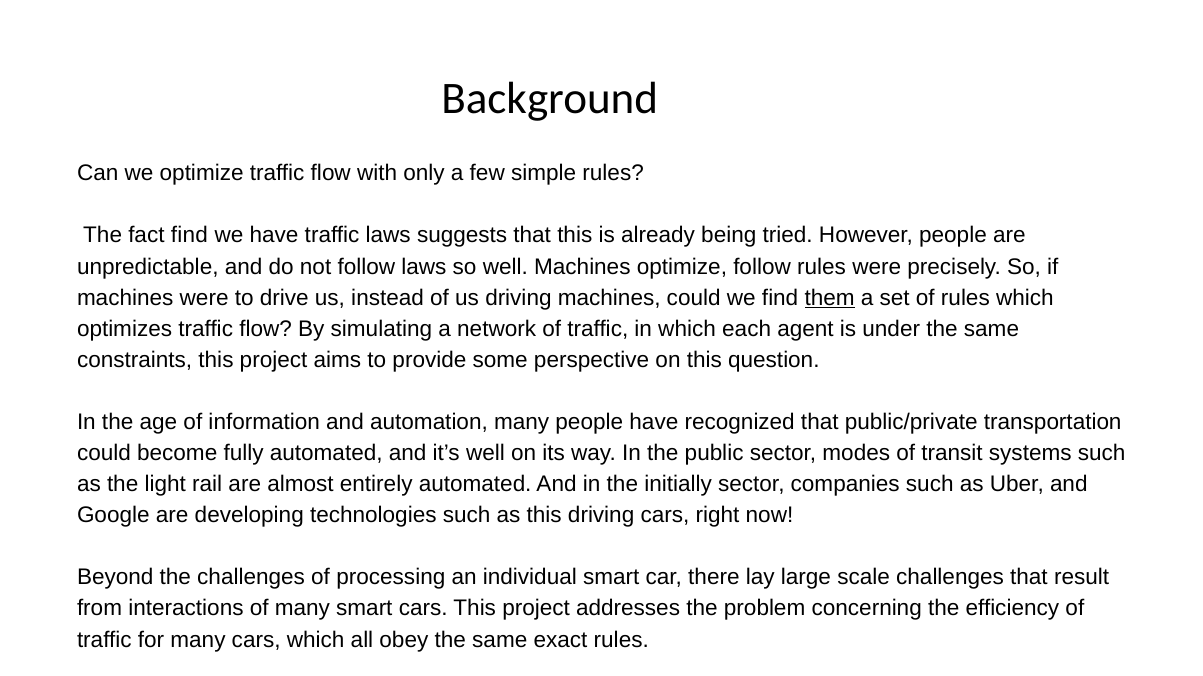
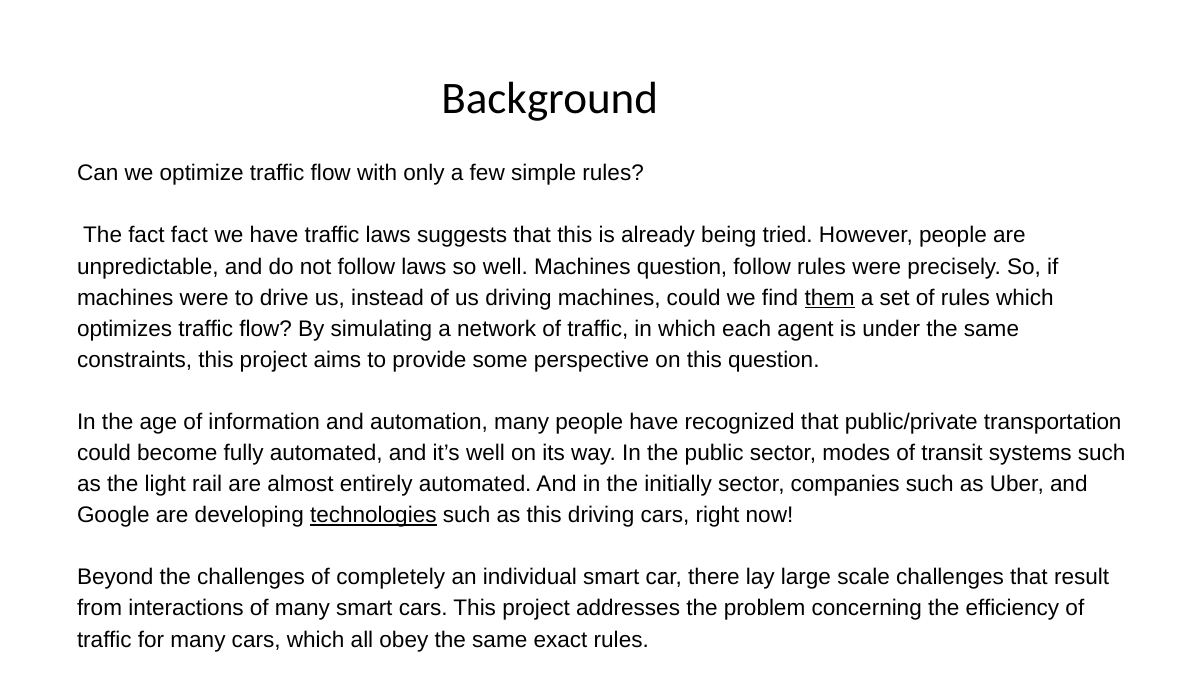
fact find: find -> fact
Machines optimize: optimize -> question
technologies underline: none -> present
processing: processing -> completely
